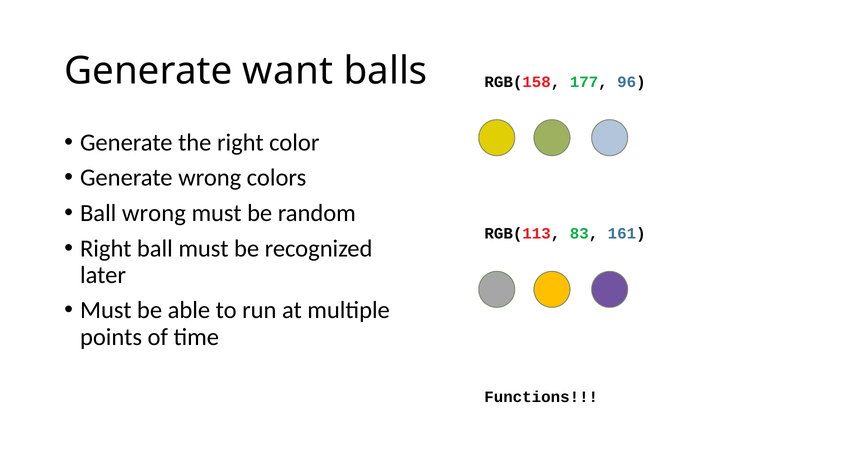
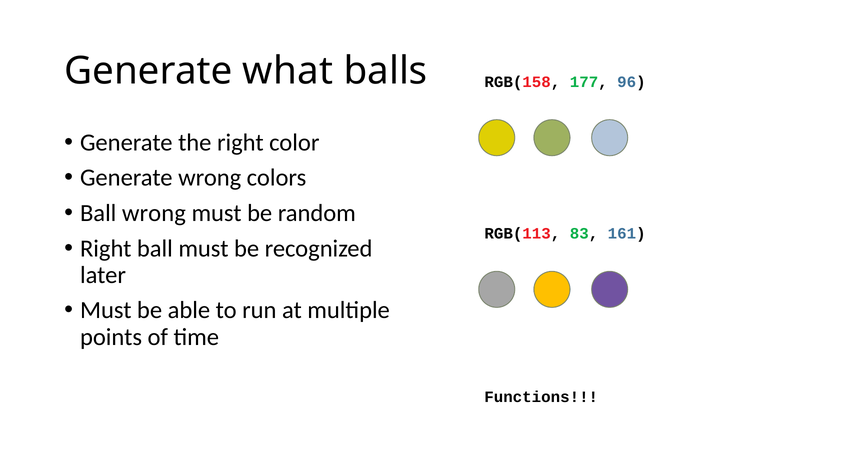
want: want -> what
